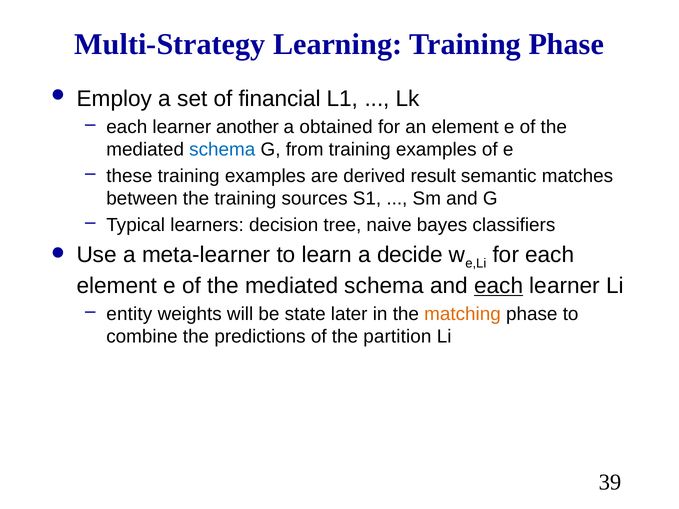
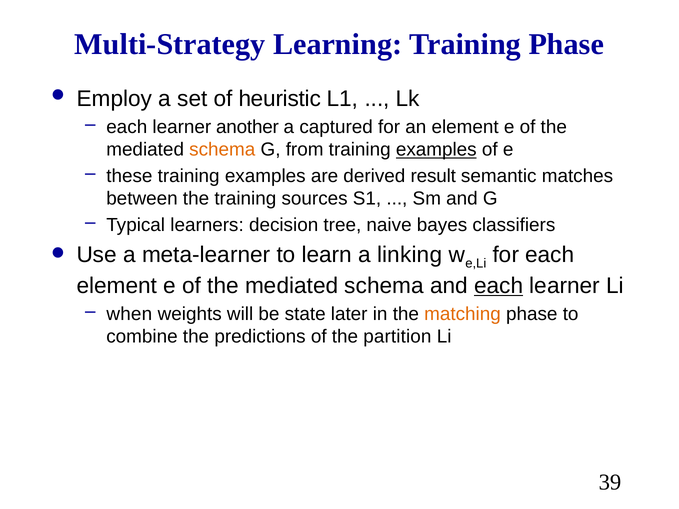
financial: financial -> heuristic
obtained: obtained -> captured
schema at (222, 150) colour: blue -> orange
examples at (436, 150) underline: none -> present
decide: decide -> linking
entity: entity -> when
